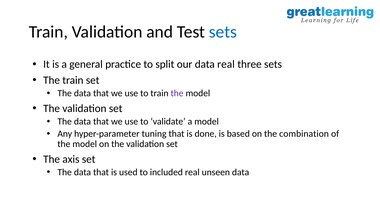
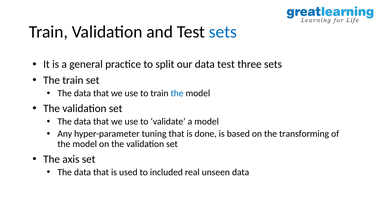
data real: real -> test
the at (177, 93) colour: purple -> blue
combination: combination -> transforming
